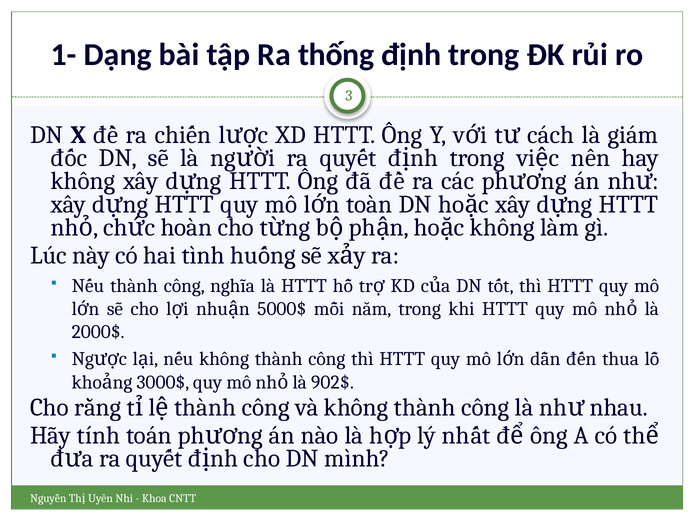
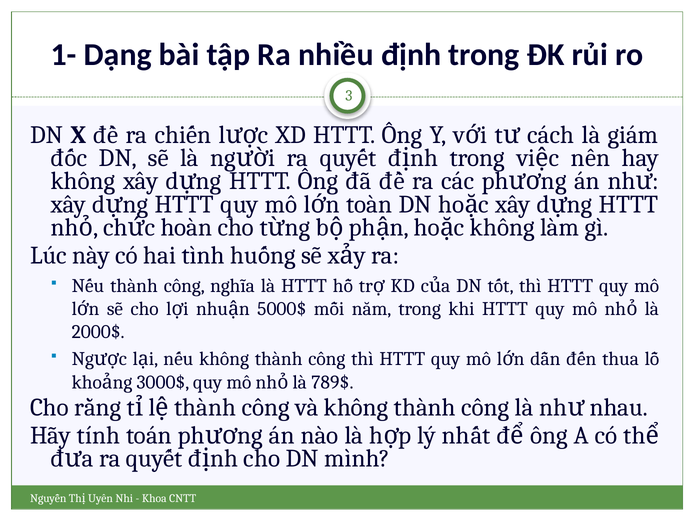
thống: thống -> nhiều
902$: 902$ -> 789$
